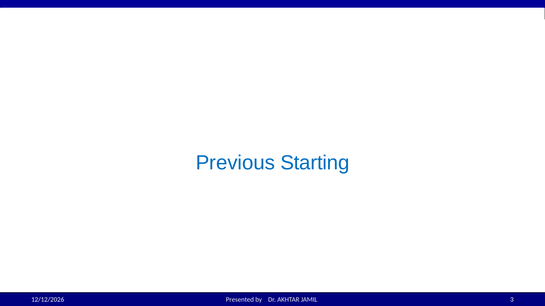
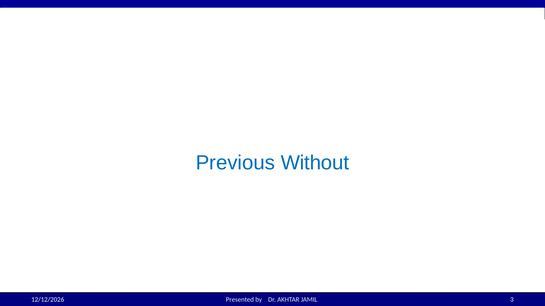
Starting: Starting -> Without
